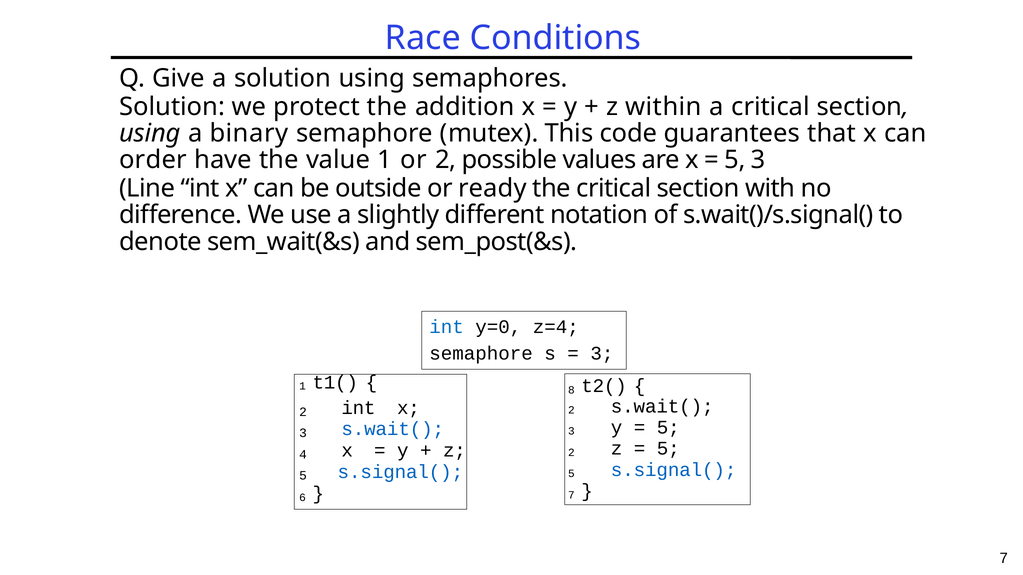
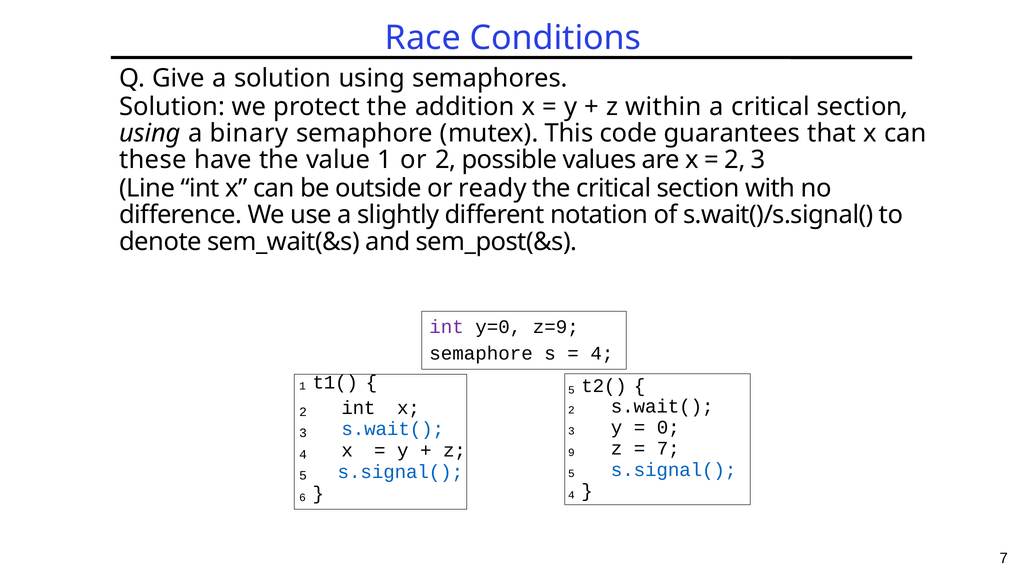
order: order -> these
5 at (735, 160): 5 -> 2
int at (447, 327) colour: blue -> purple
z=4: z=4 -> z=9
3 at (602, 354): 3 -> 4
8 at (571, 390): 8 -> 5
5 at (668, 428): 5 -> 0
z 2: 2 -> 9
5 at (668, 449): 5 -> 7
7 at (571, 495): 7 -> 4
